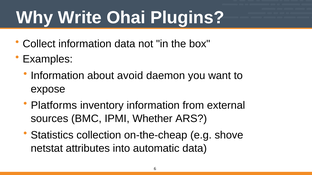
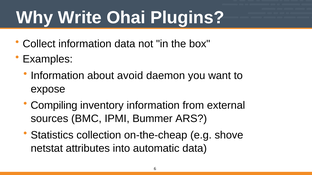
Platforms: Platforms -> Compiling
Whether: Whether -> Bummer
